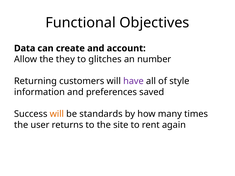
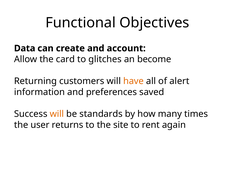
they: they -> card
number: number -> become
have colour: purple -> orange
style: style -> alert
